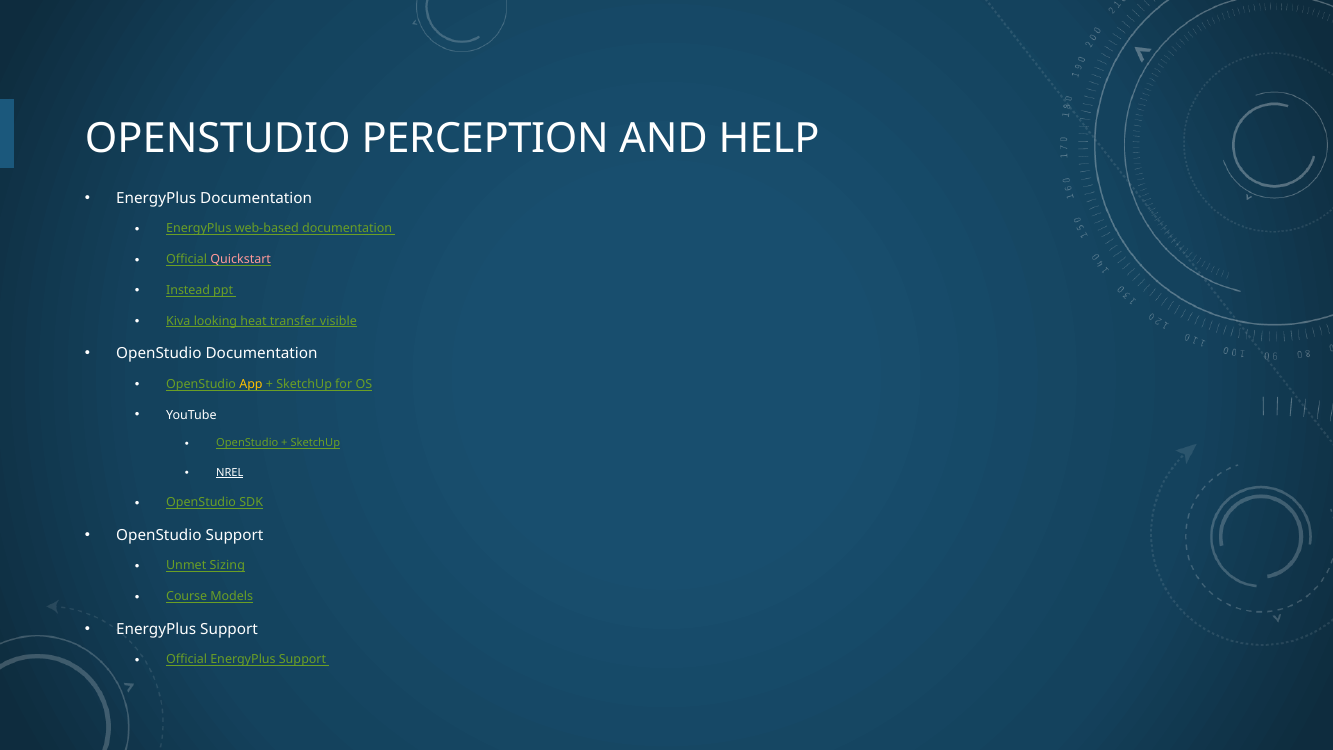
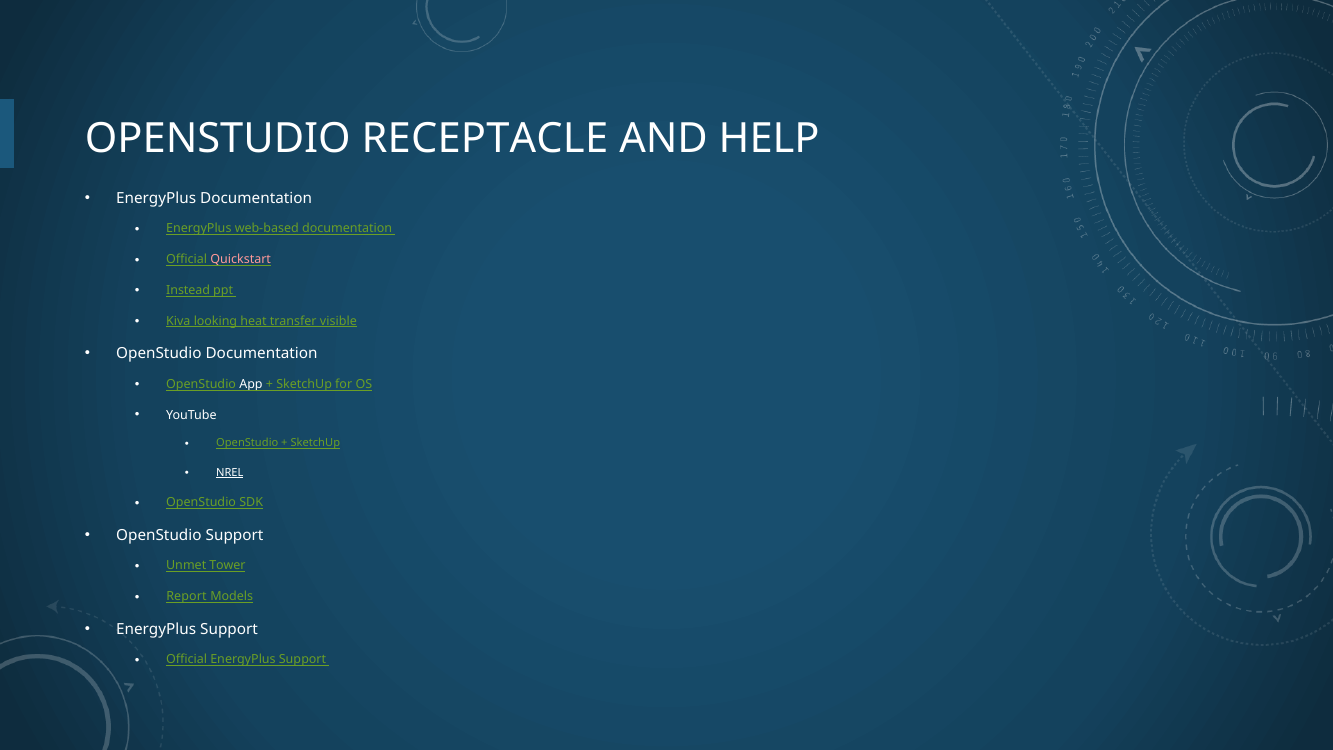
PERCEPTION: PERCEPTION -> RECEPTACLE
App colour: yellow -> white
Sizing: Sizing -> Tower
Course: Course -> Report
